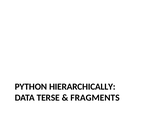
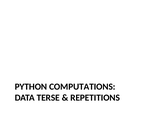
HIERARCHICALLY: HIERARCHICALLY -> COMPUTATIONS
FRAGMENTS: FRAGMENTS -> REPETITIONS
